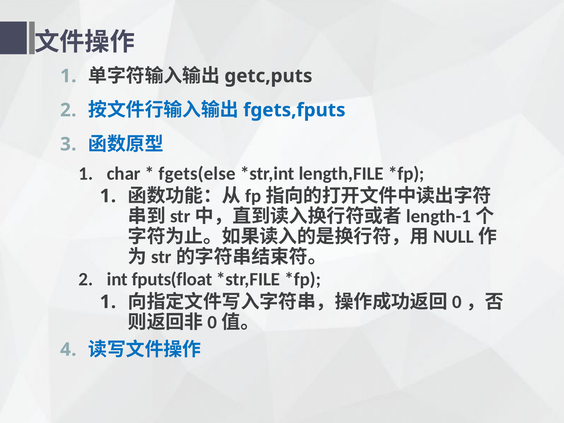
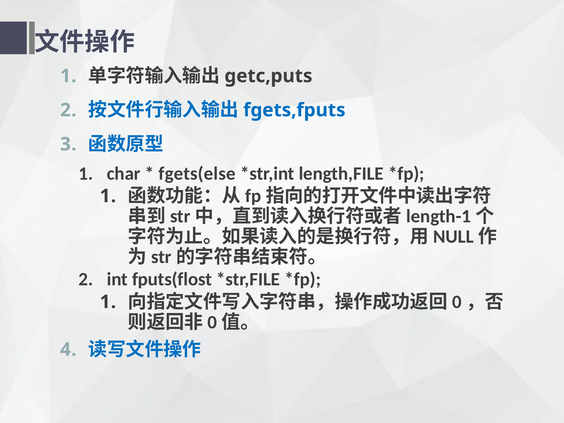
fputs(float: fputs(float -> fputs(flost
